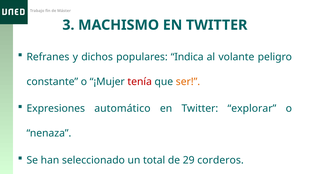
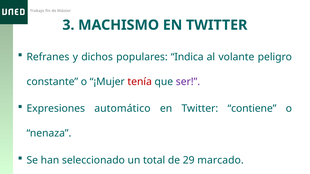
ser colour: orange -> purple
explorar: explorar -> contiene
corderos: corderos -> marcado
